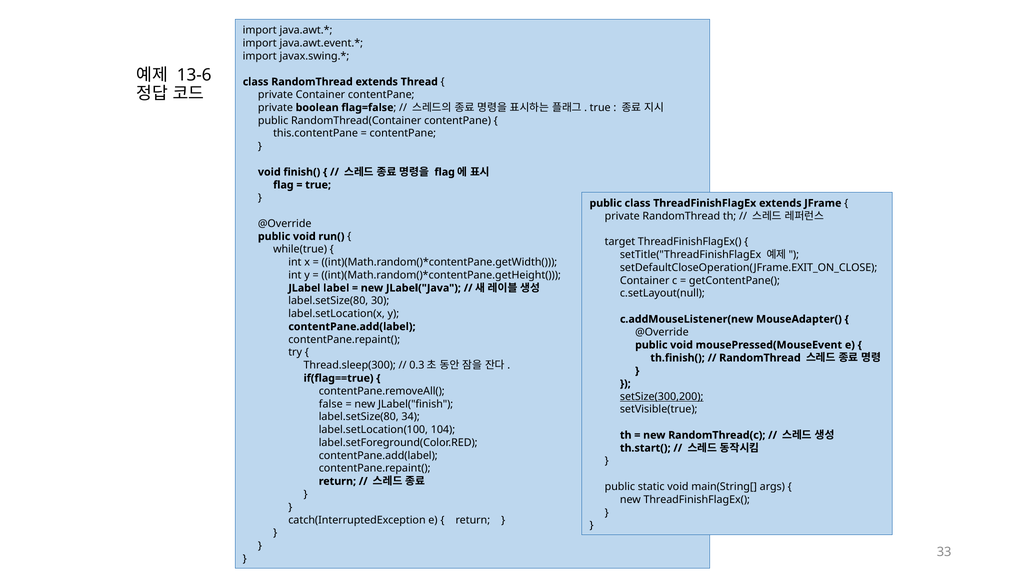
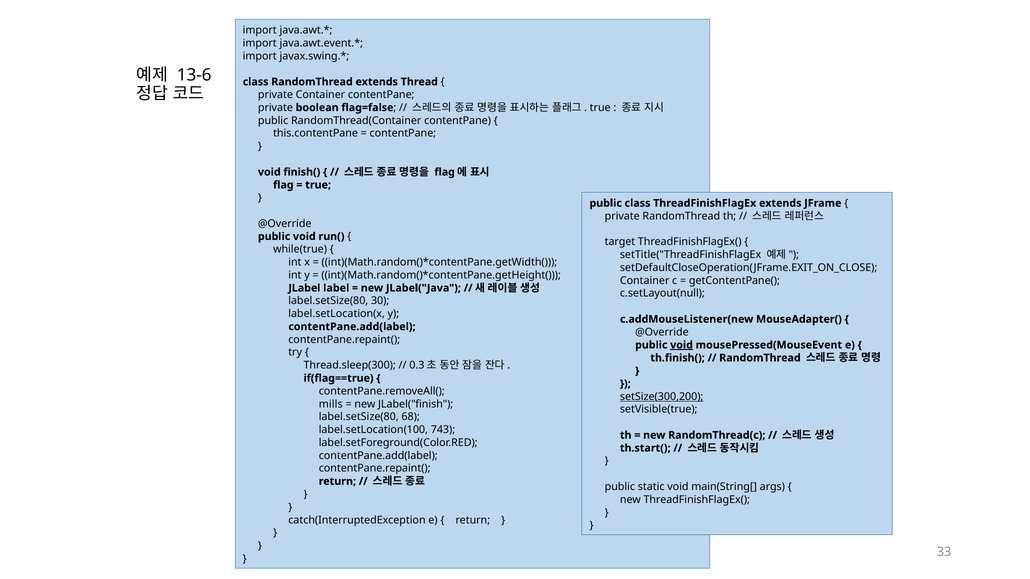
void at (682, 345) underline: none -> present
false: false -> mills
34: 34 -> 68
104: 104 -> 743
